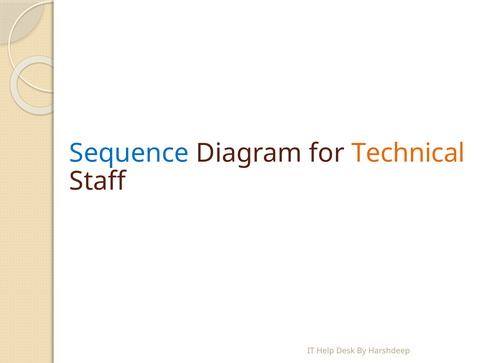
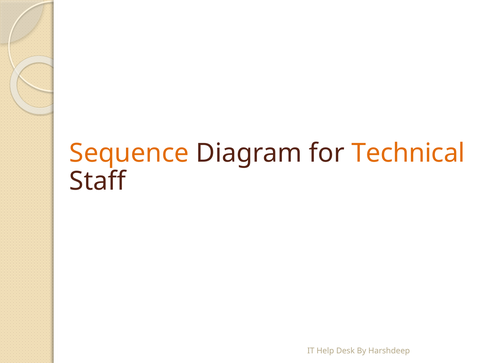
Sequence colour: blue -> orange
